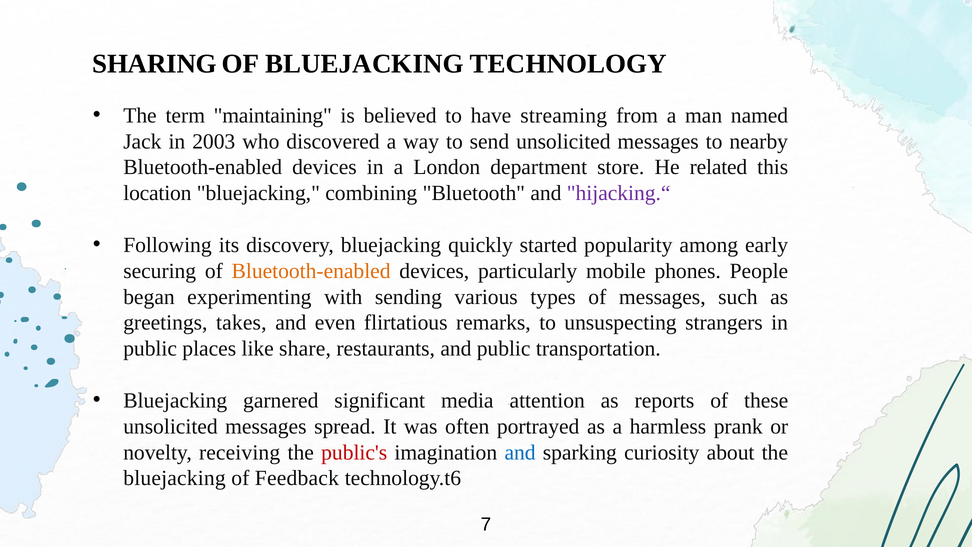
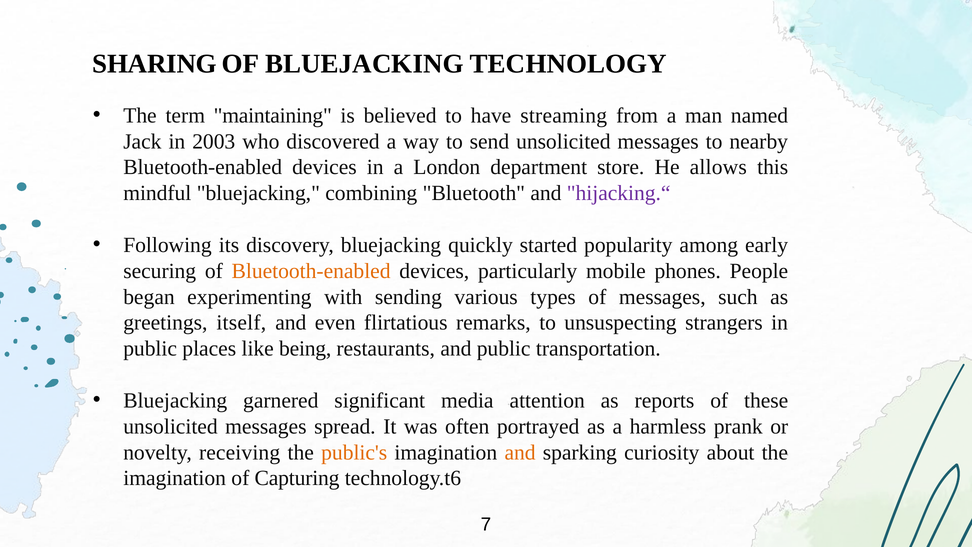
related: related -> allows
location: location -> mindful
takes: takes -> itself
share: share -> being
public's colour: red -> orange
and at (520, 452) colour: blue -> orange
bluejacking at (175, 478): bluejacking -> imagination
Feedback: Feedback -> Capturing
